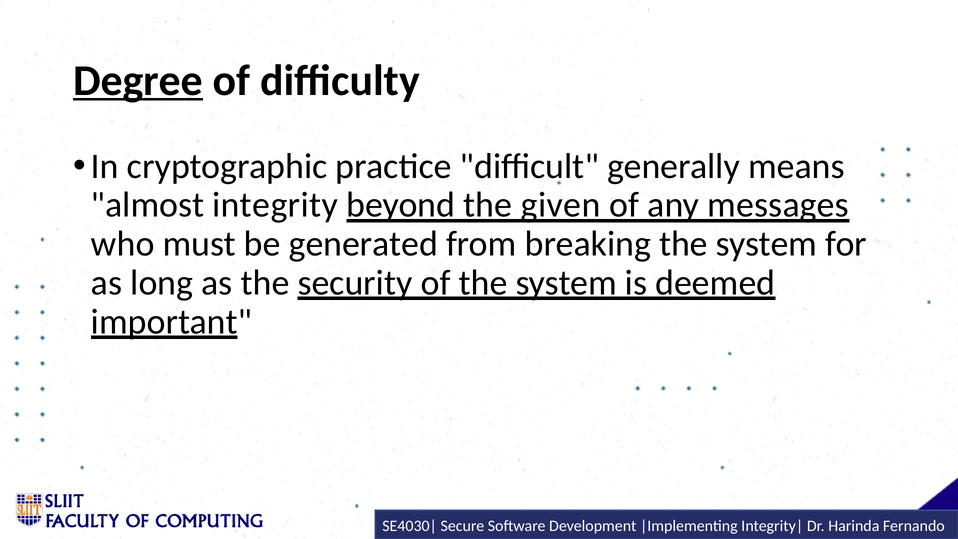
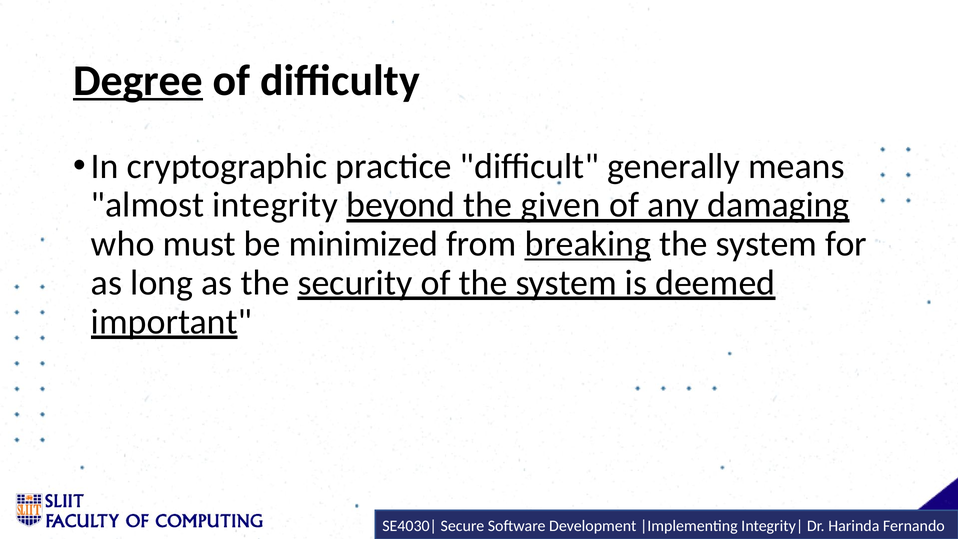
messages: messages -> damaging
generated: generated -> minimized
breaking underline: none -> present
